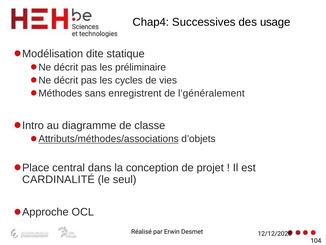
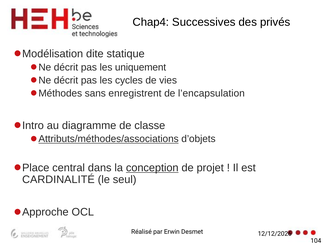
usage: usage -> privés
préliminaire: préliminaire -> uniquement
l’généralement: l’généralement -> l’encapsulation
conception underline: none -> present
